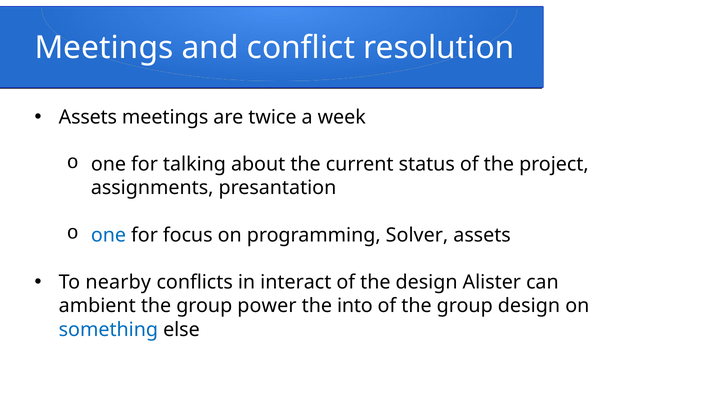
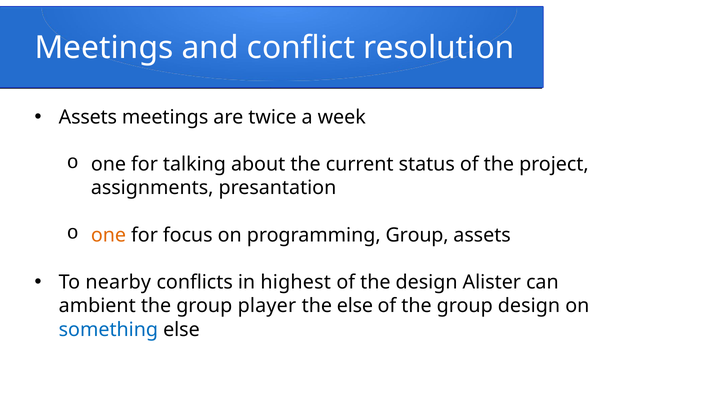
one at (109, 235) colour: blue -> orange
programming Solver: Solver -> Group
interact: interact -> highest
power: power -> player
the into: into -> else
